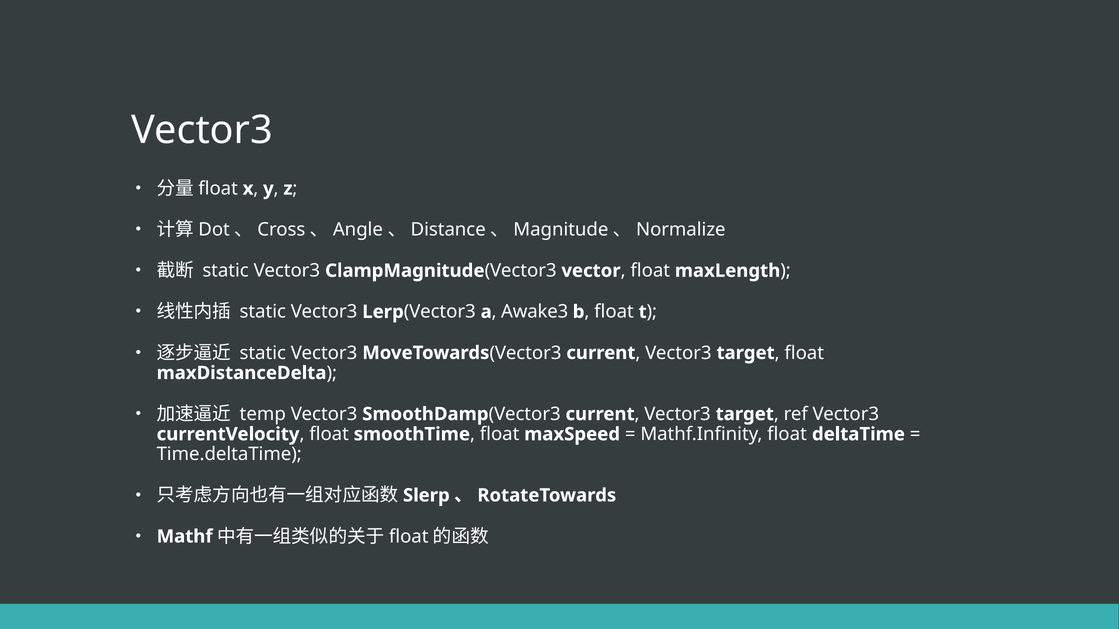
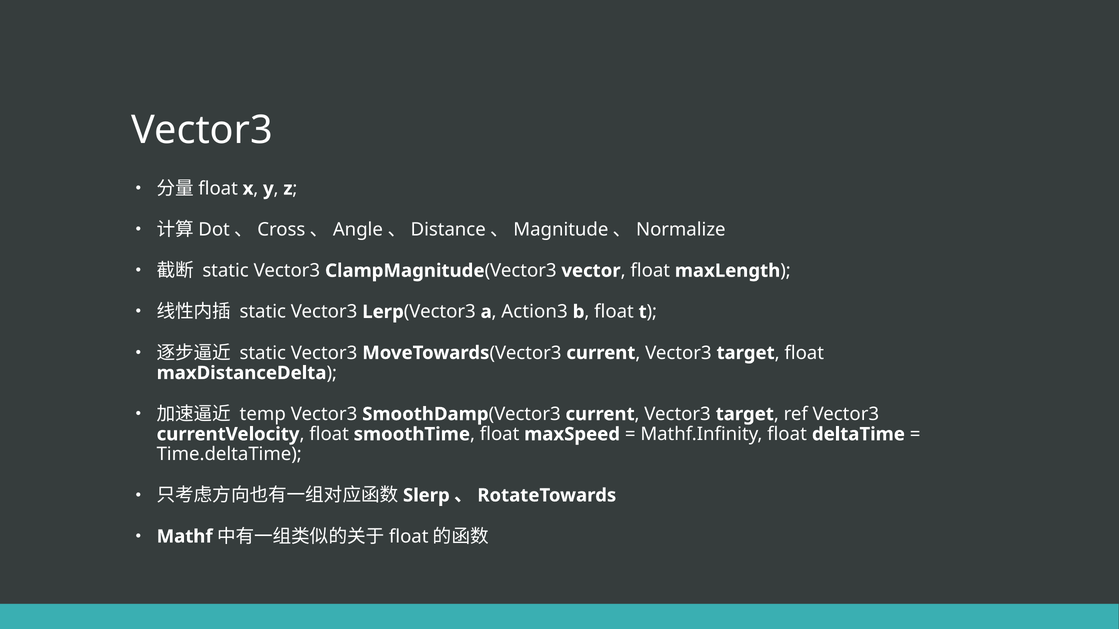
Awake3: Awake3 -> Action3
